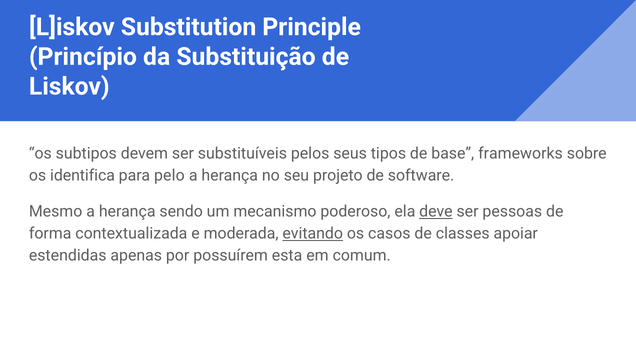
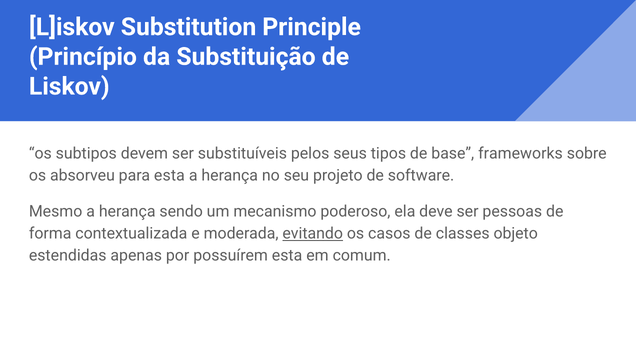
identifica: identifica -> absorveu
para pelo: pelo -> esta
deve underline: present -> none
apoiar: apoiar -> objeto
